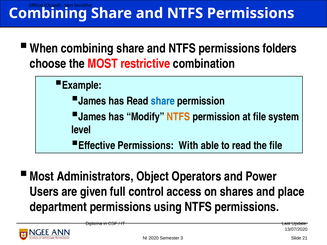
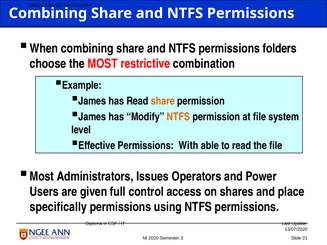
share at (163, 101) colour: blue -> orange
Object: Object -> Issues
department: department -> specifically
